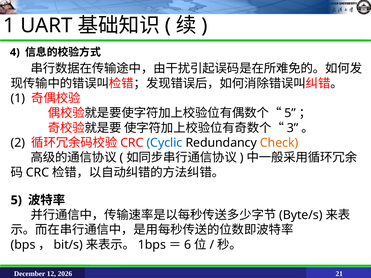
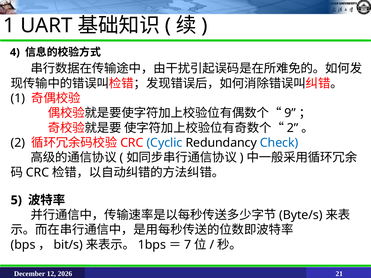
5 at (290, 113): 5 -> 9
3 at (293, 128): 3 -> 2
Check colour: orange -> blue
6: 6 -> 7
